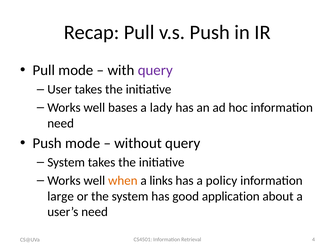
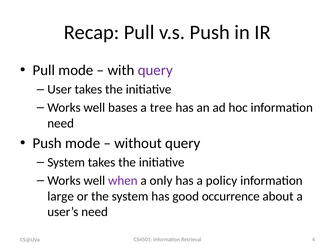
lady: lady -> tree
when colour: orange -> purple
links: links -> only
application: application -> occurrence
